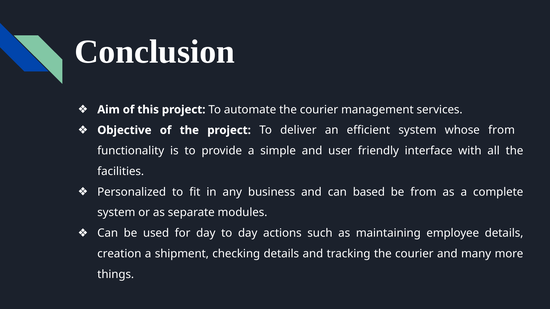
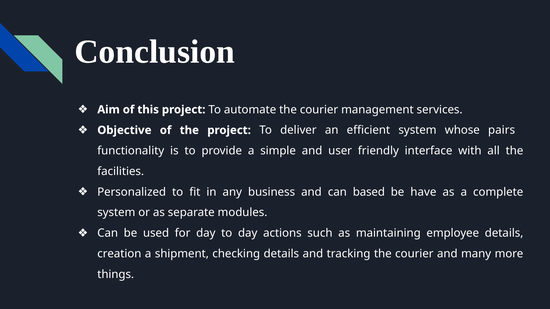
whose from: from -> pairs
be from: from -> have
